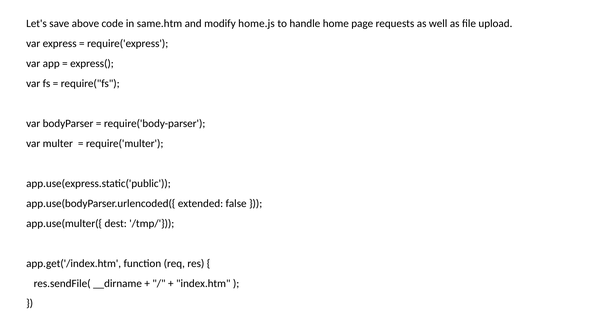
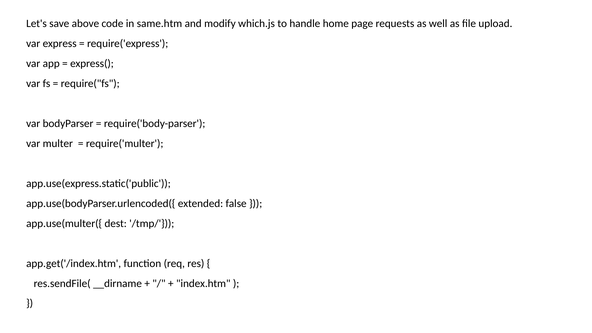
home.js: home.js -> which.js
